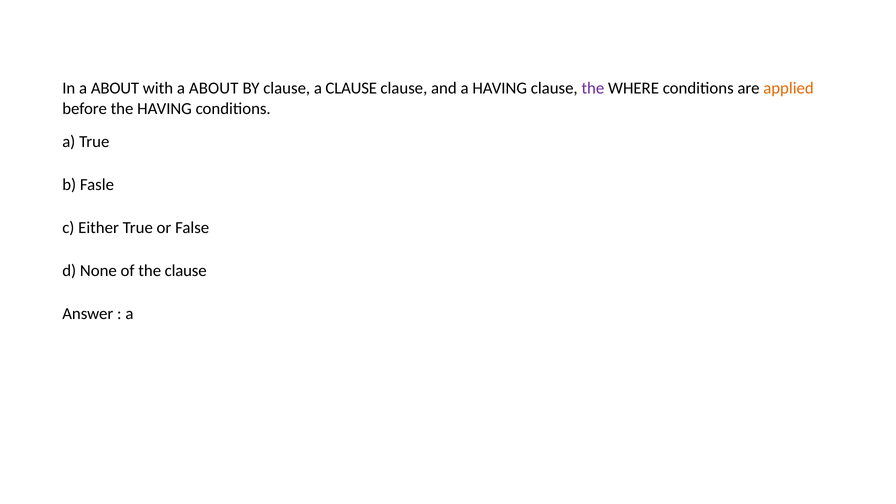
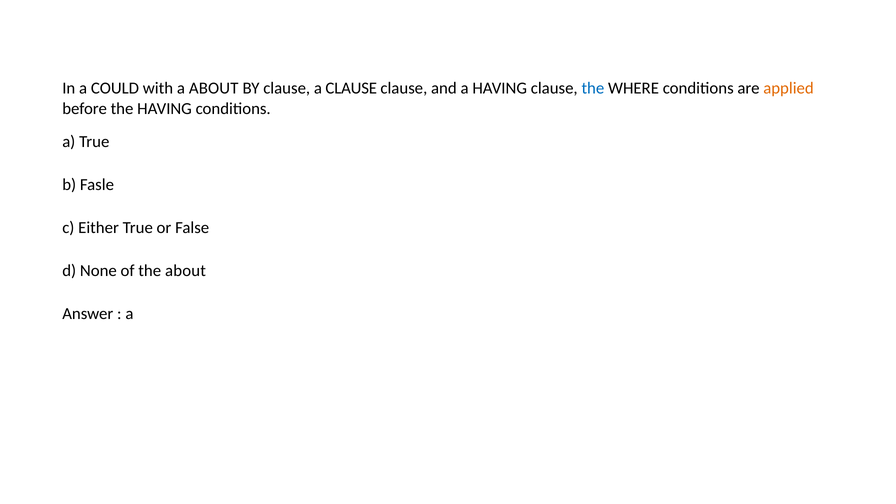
In a ABOUT: ABOUT -> COULD
the at (593, 88) colour: purple -> blue
the clause: clause -> about
